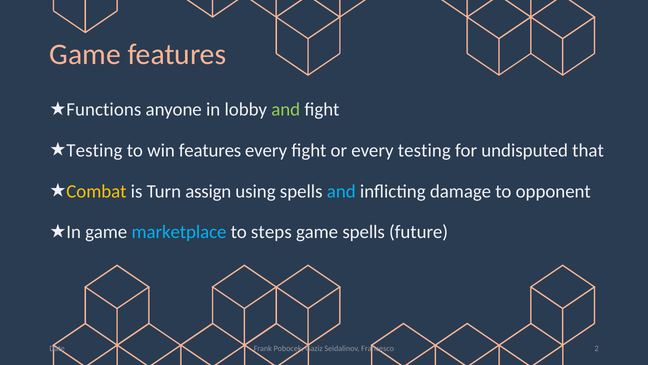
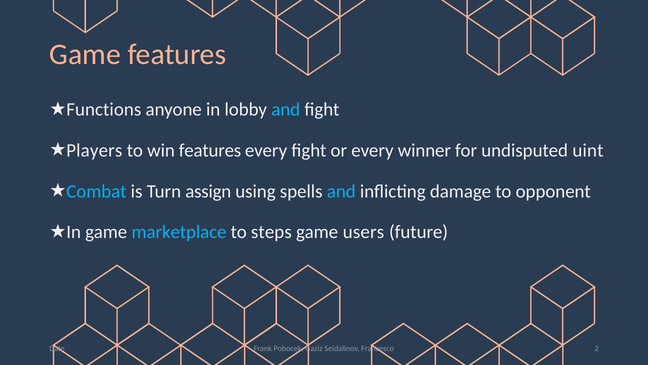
and at (286, 110) colour: light green -> light blue
Testing at (94, 150): Testing -> Players
every testing: testing -> winner
that: that -> uint
Combat colour: yellow -> light blue
game spells: spells -> users
